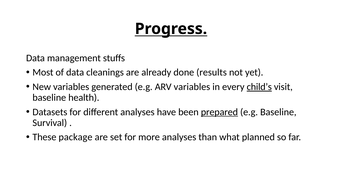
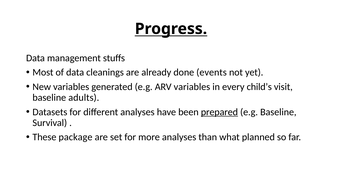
results: results -> events
child’s underline: present -> none
health: health -> adults
